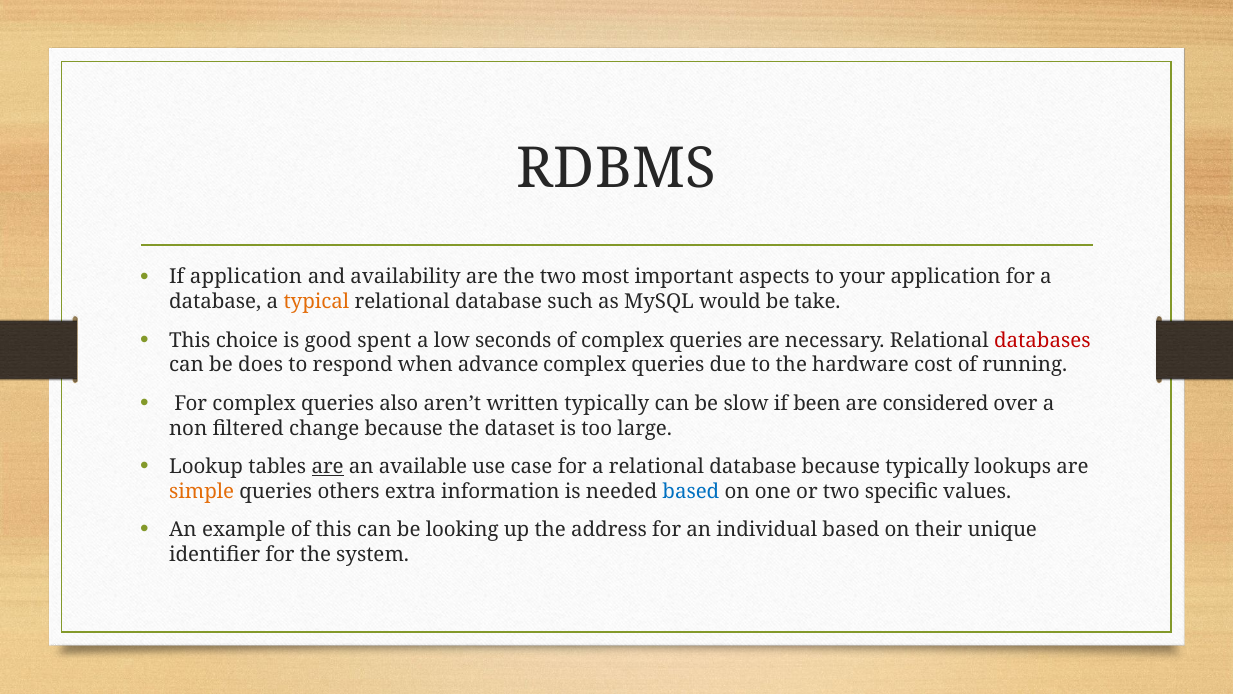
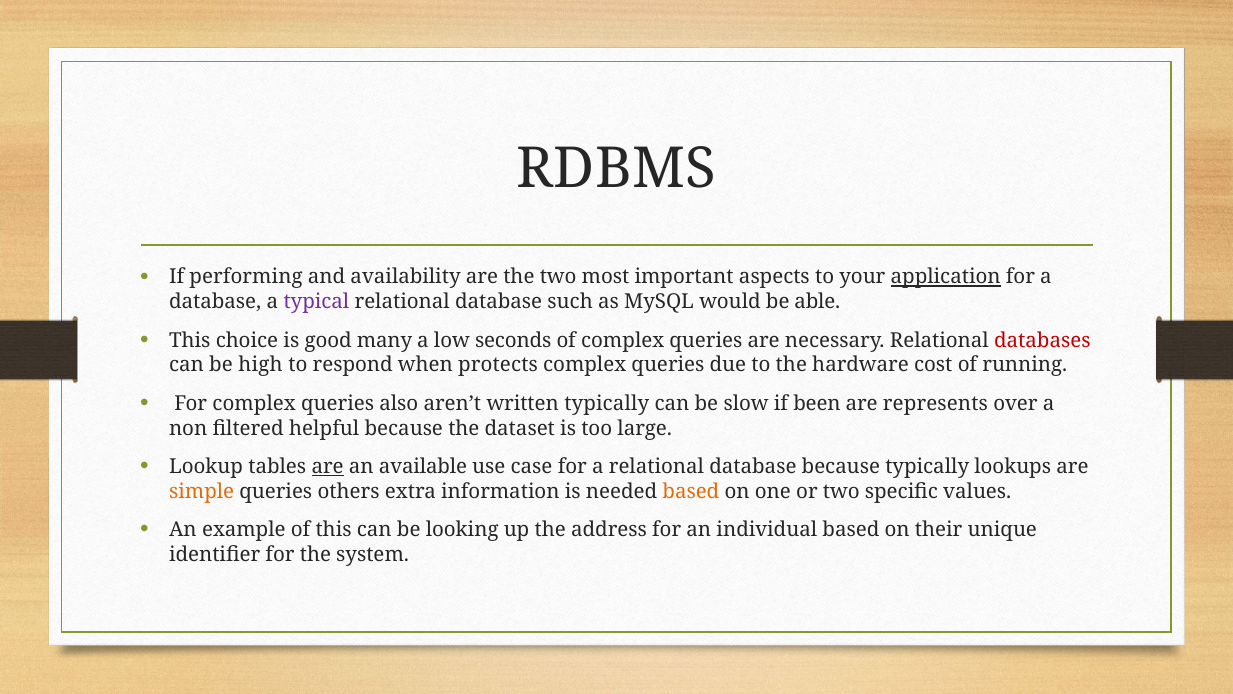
If application: application -> performing
application at (946, 277) underline: none -> present
typical colour: orange -> purple
take: take -> able
spent: spent -> many
does: does -> high
advance: advance -> protects
considered: considered -> represents
change: change -> helpful
based at (691, 491) colour: blue -> orange
